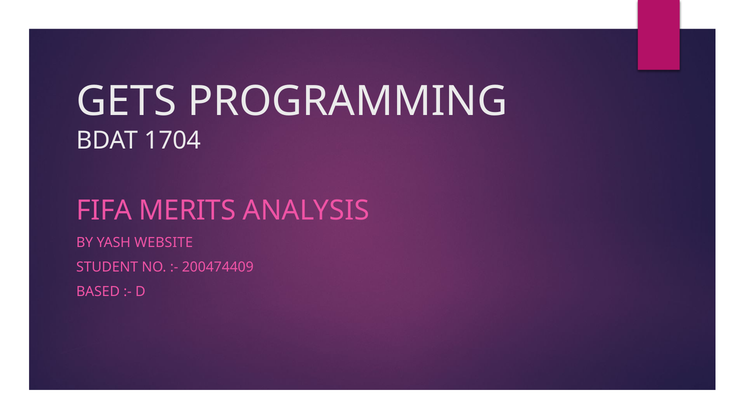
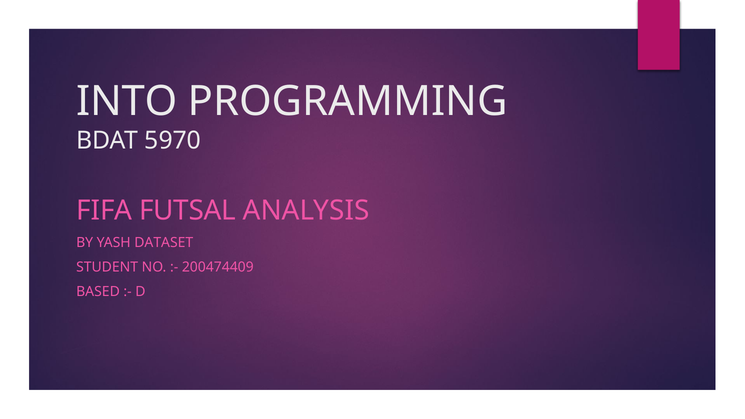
GETS: GETS -> INTO
1704: 1704 -> 5970
MERITS: MERITS -> FUTSAL
WEBSITE: WEBSITE -> DATASET
